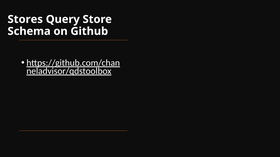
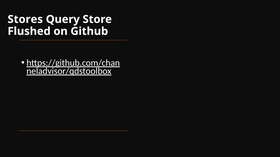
Schema: Schema -> Flushed
